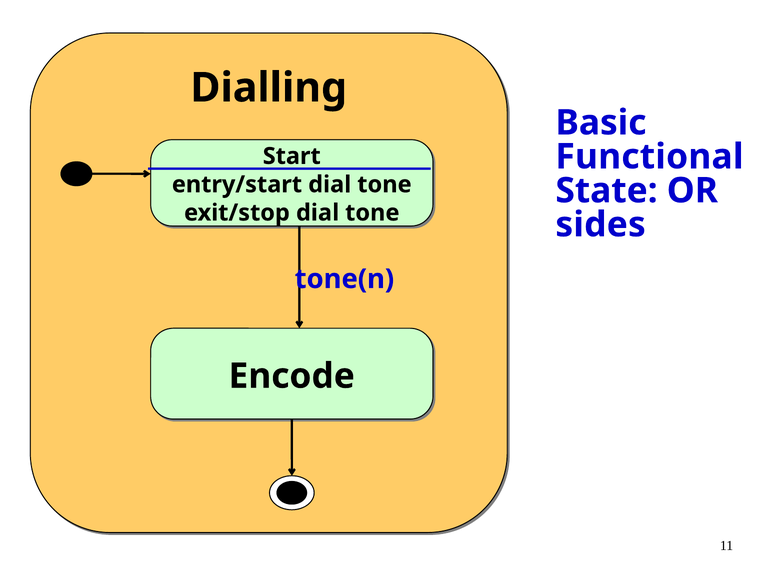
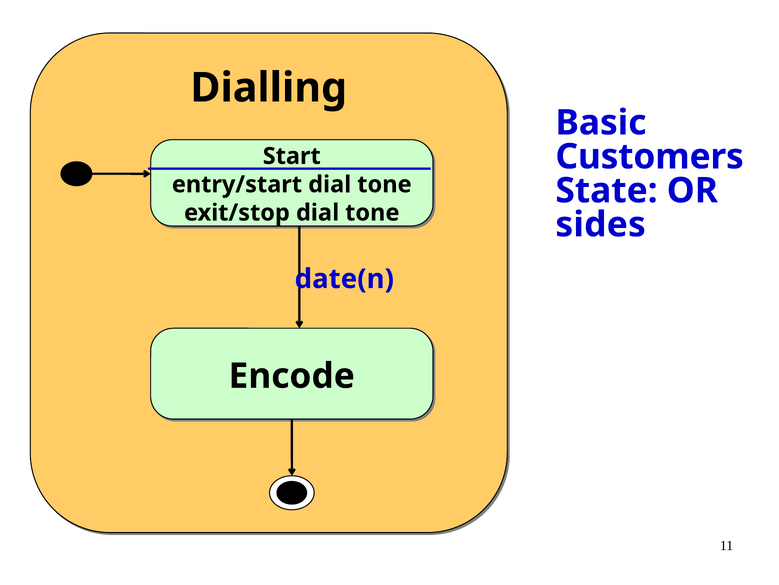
Functional: Functional -> Customers
tone(n: tone(n -> date(n
